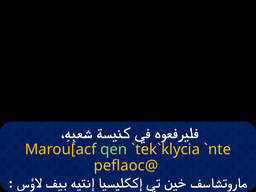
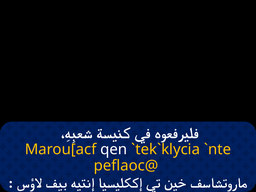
qen colour: light green -> white
